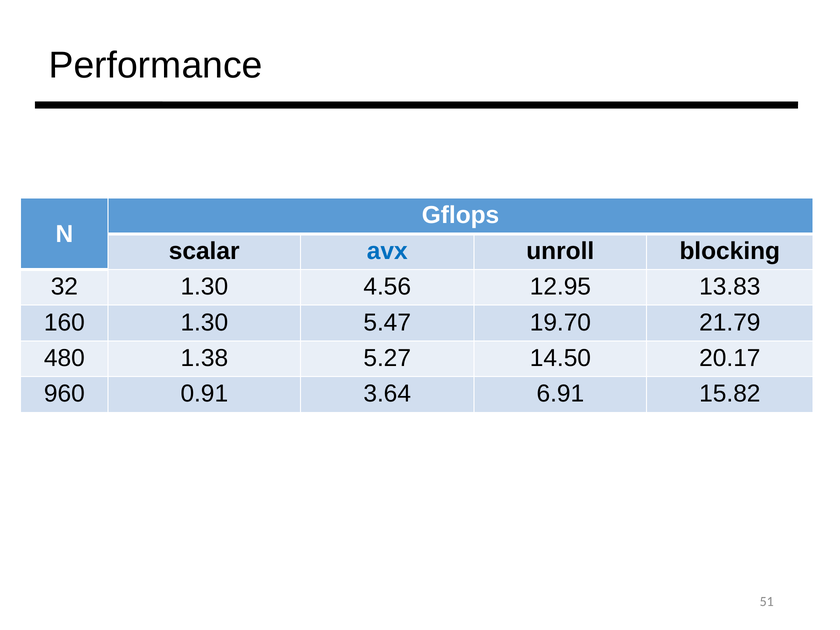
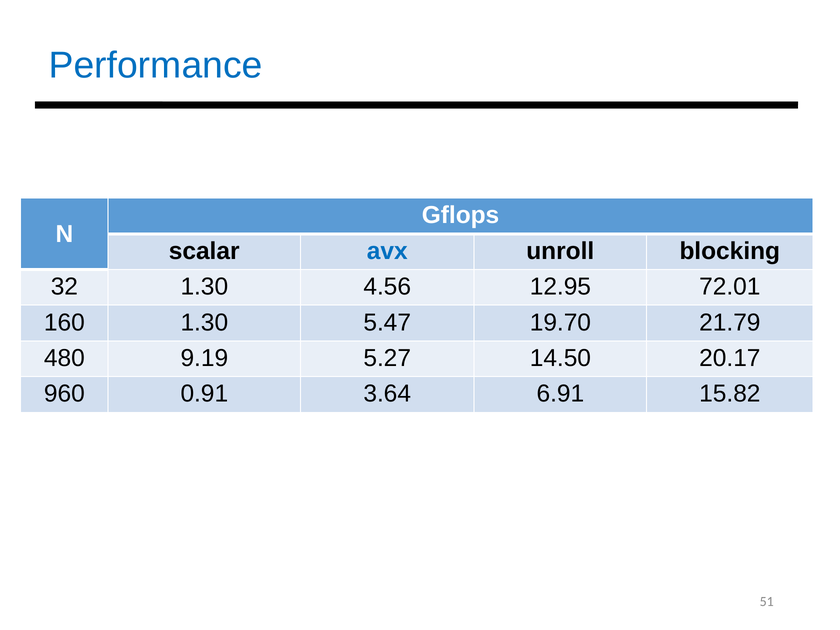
Performance colour: black -> blue
13.83: 13.83 -> 72.01
1.38: 1.38 -> 9.19
